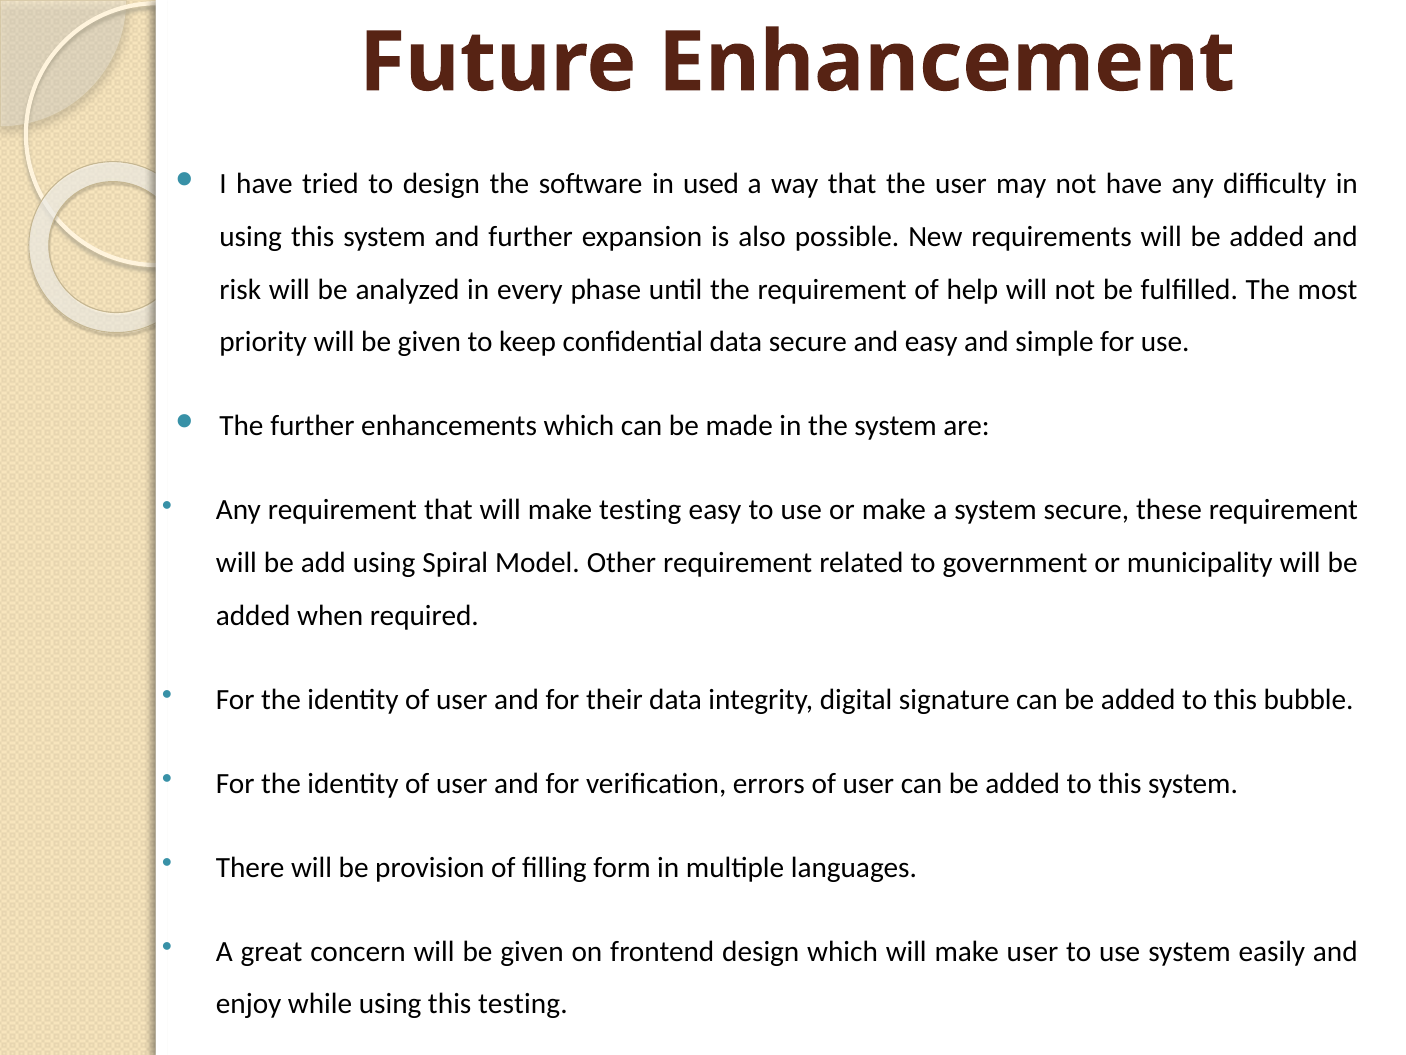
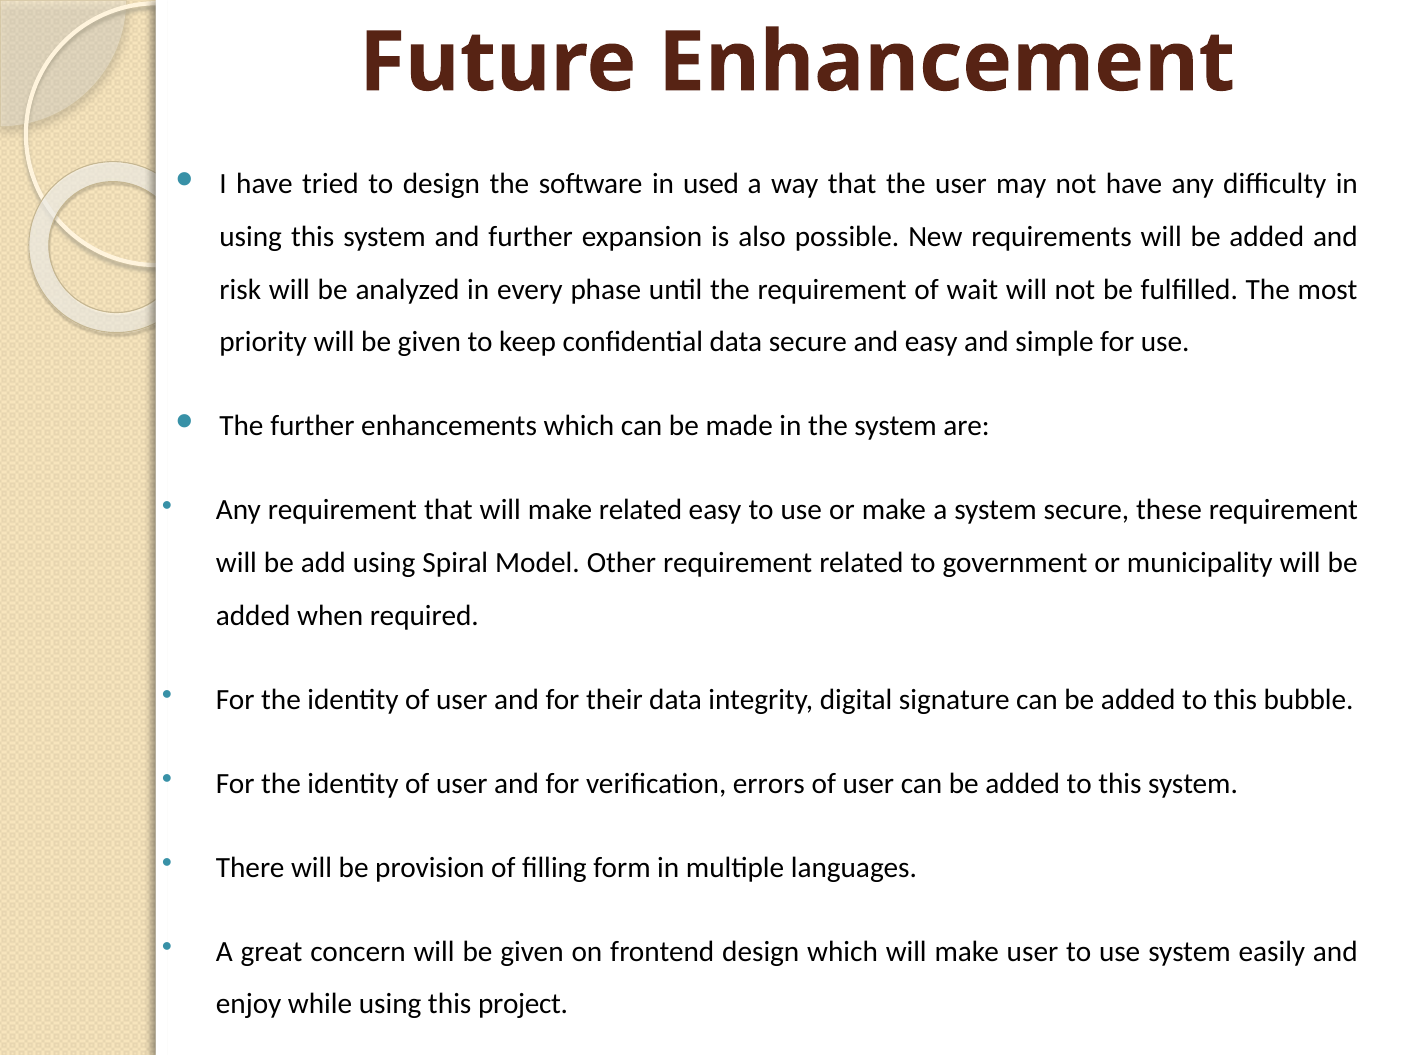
help: help -> wait
make testing: testing -> related
this testing: testing -> project
